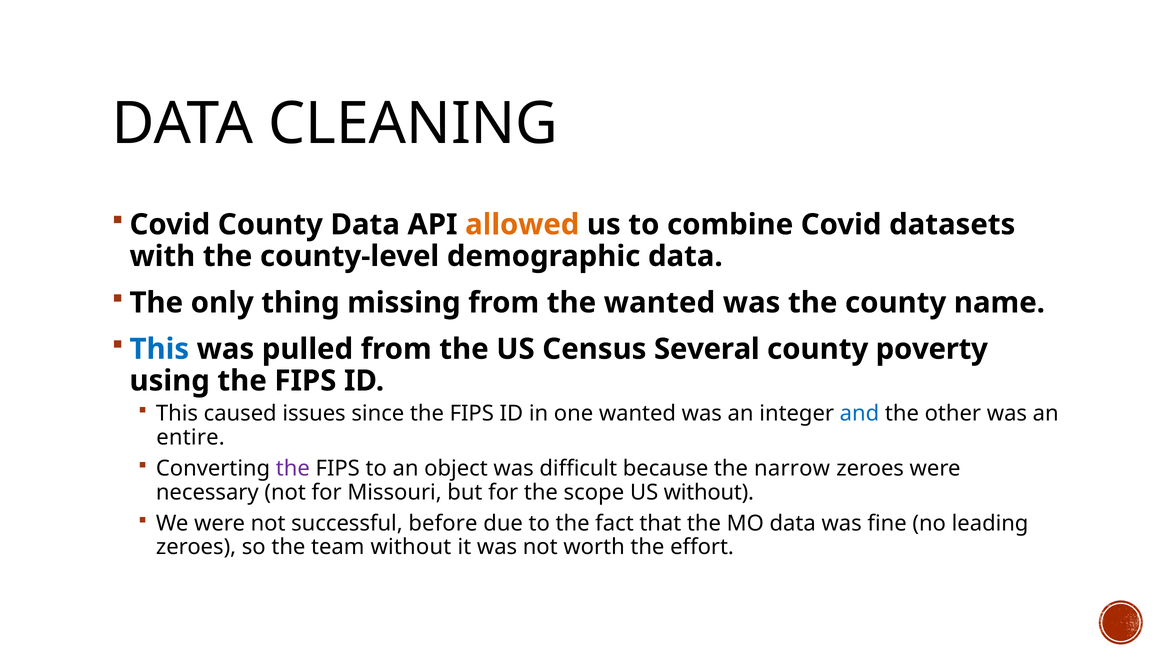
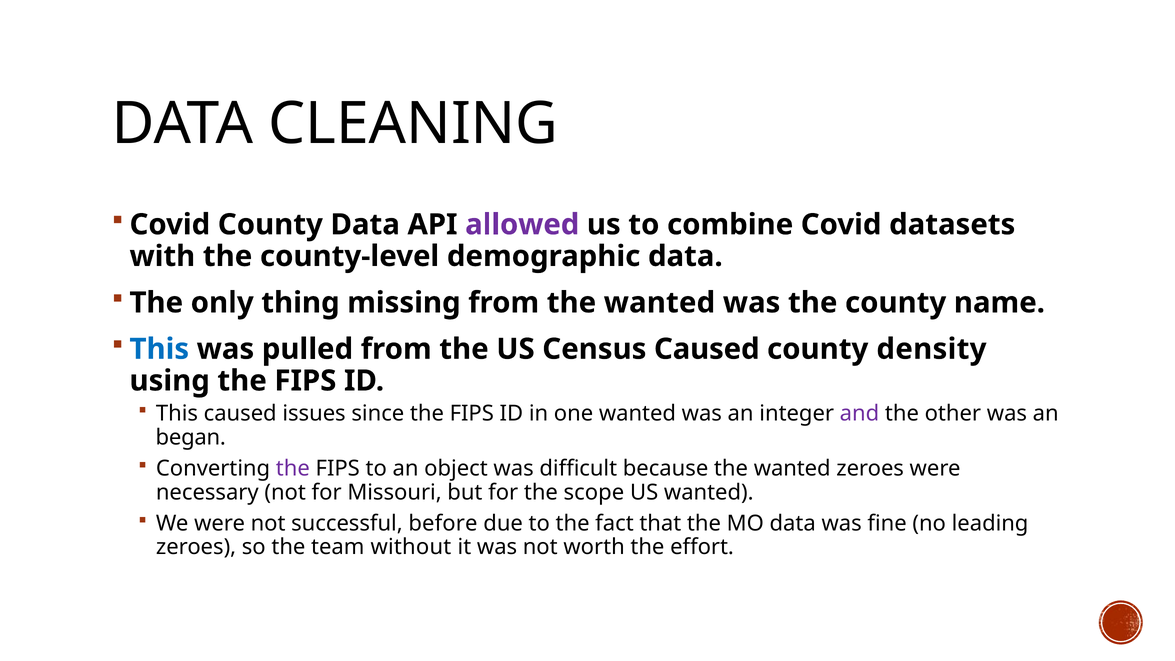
allowed colour: orange -> purple
Census Several: Several -> Caused
poverty: poverty -> density
and colour: blue -> purple
entire: entire -> began
because the narrow: narrow -> wanted
US without: without -> wanted
